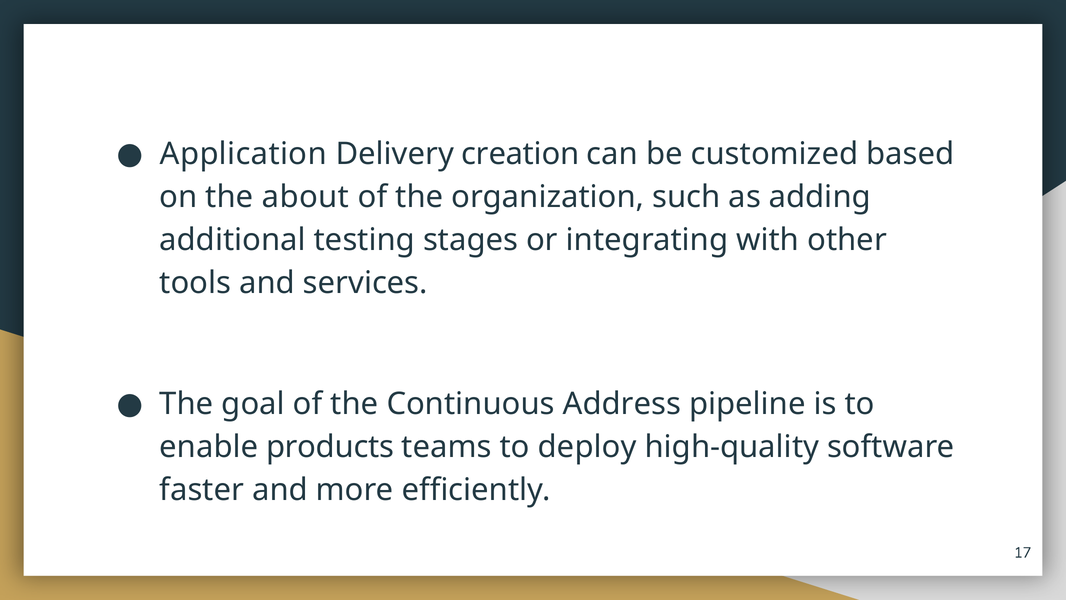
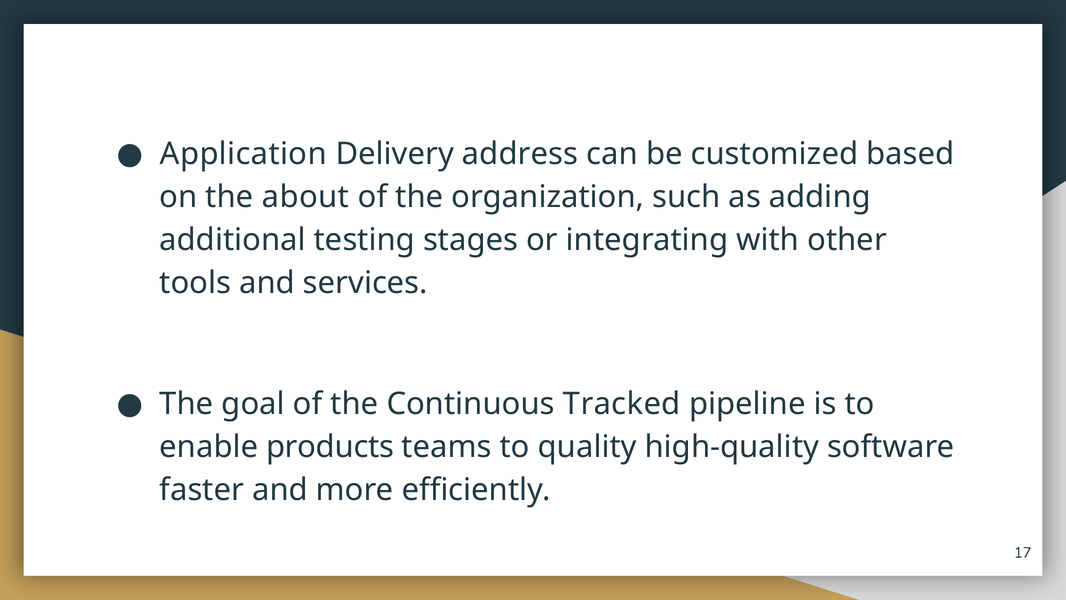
creation: creation -> address
Address: Address -> Tracked
deploy: deploy -> quality
